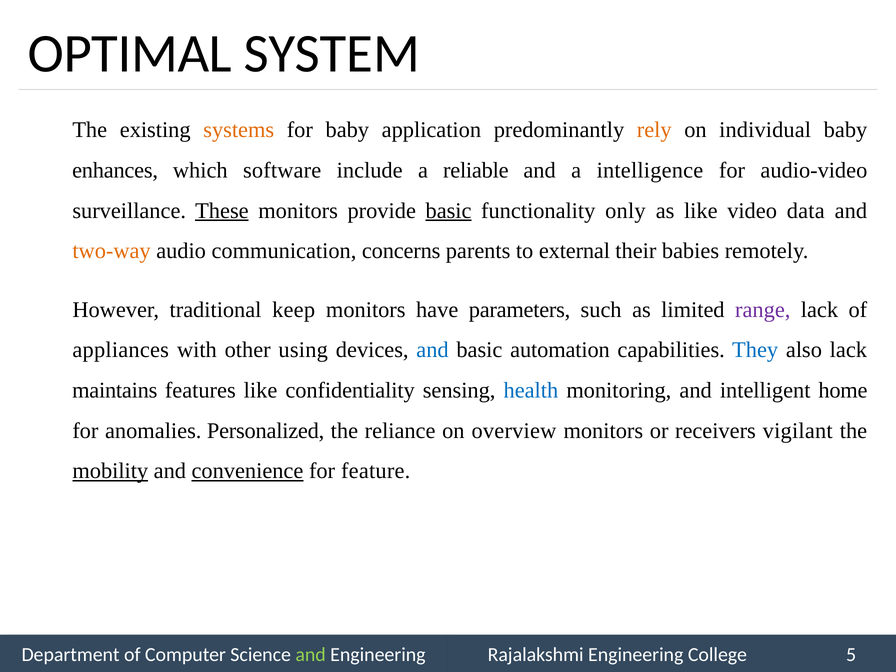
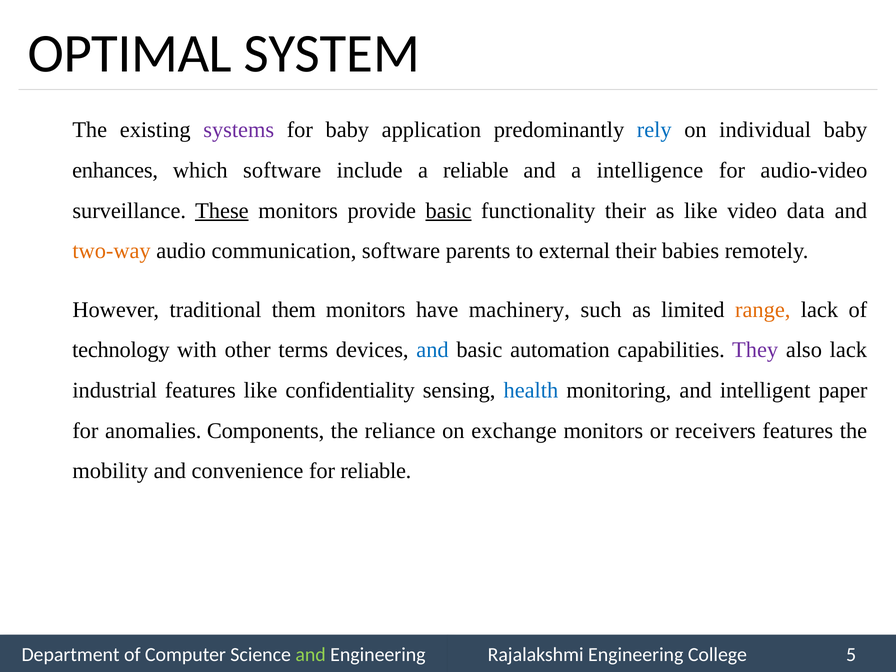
systems colour: orange -> purple
rely colour: orange -> blue
functionality only: only -> their
communication concerns: concerns -> software
keep: keep -> them
parameters: parameters -> machinery
range colour: purple -> orange
appliances: appliances -> technology
using: using -> terms
They colour: blue -> purple
maintains: maintains -> industrial
home: home -> paper
Personalized: Personalized -> Components
overview: overview -> exchange
receivers vigilant: vigilant -> features
mobility underline: present -> none
convenience underline: present -> none
for feature: feature -> reliable
